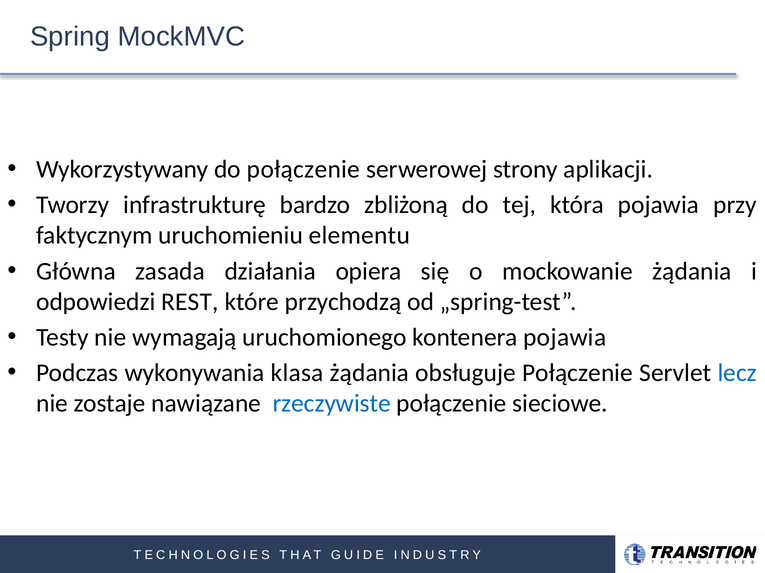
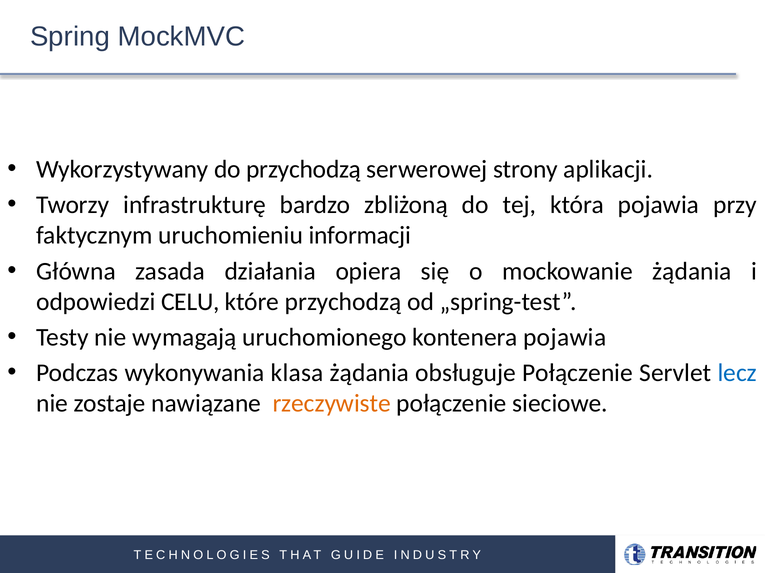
do połączenie: połączenie -> przychodzą
elementu: elementu -> informacji
REST: REST -> CELU
rzeczywiste colour: blue -> orange
